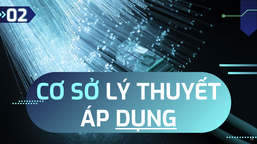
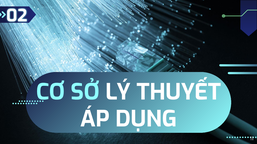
DỤNG underline: present -> none
